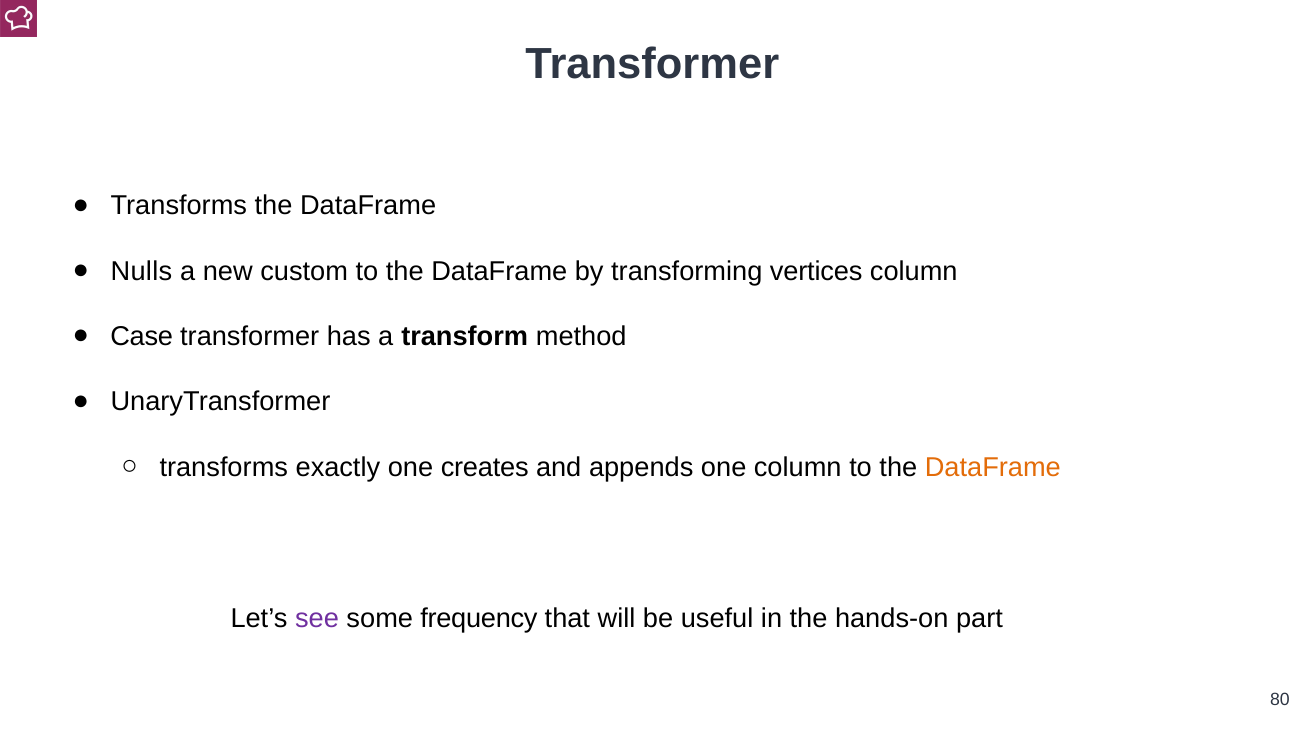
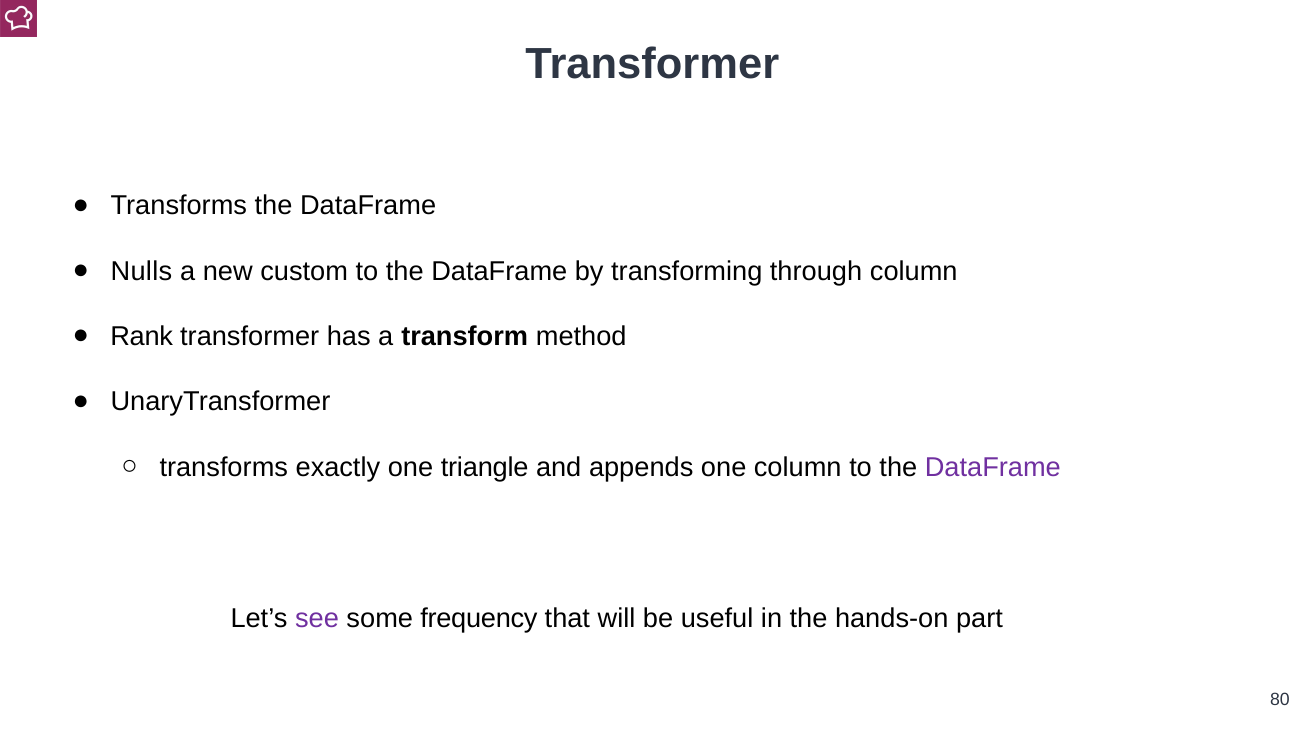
vertices: vertices -> through
Case: Case -> Rank
creates: creates -> triangle
DataFrame at (993, 467) colour: orange -> purple
